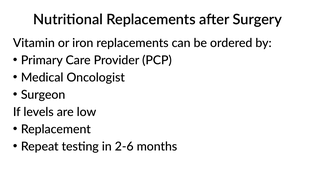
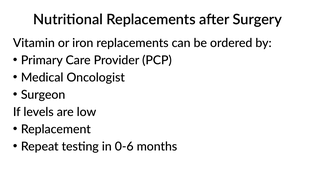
2-6: 2-6 -> 0-6
